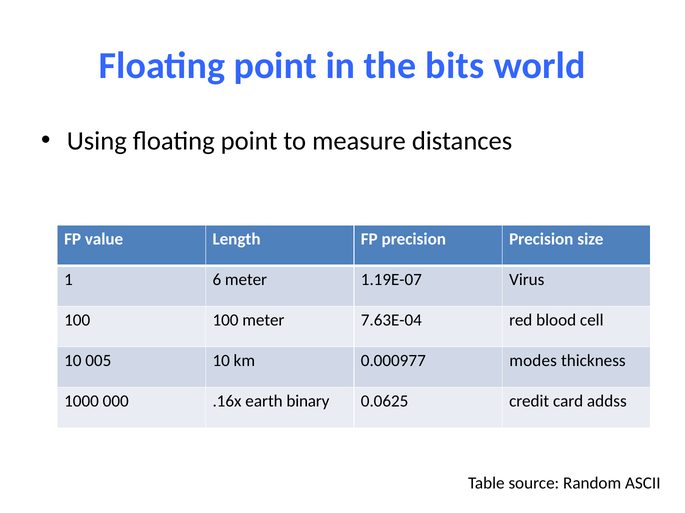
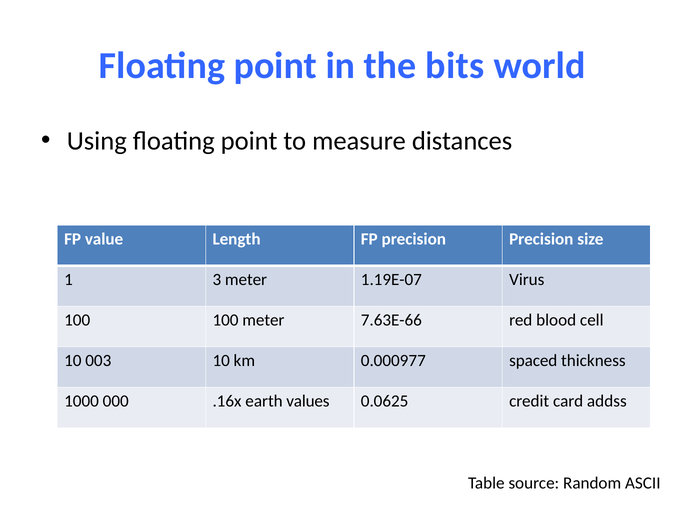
6: 6 -> 3
7.63E-04: 7.63E-04 -> 7.63E-66
005: 005 -> 003
modes: modes -> spaced
binary: binary -> values
